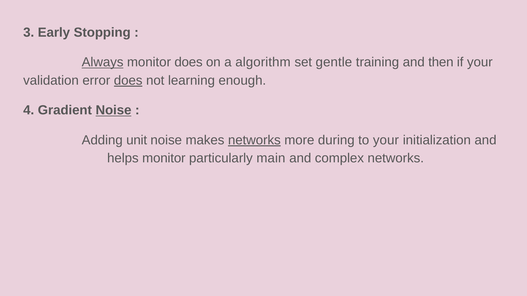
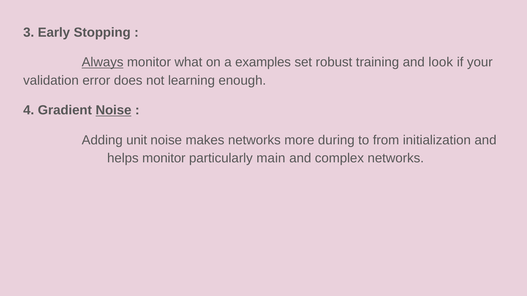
monitor does: does -> what
algorithm: algorithm -> examples
gentle: gentle -> robust
then: then -> look
does at (128, 81) underline: present -> none
networks at (254, 140) underline: present -> none
to your: your -> from
